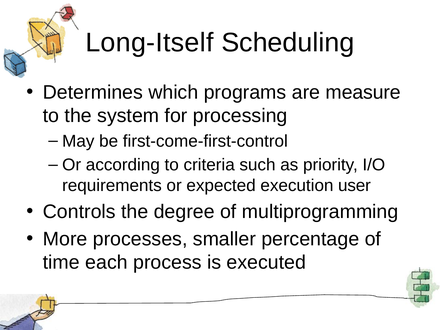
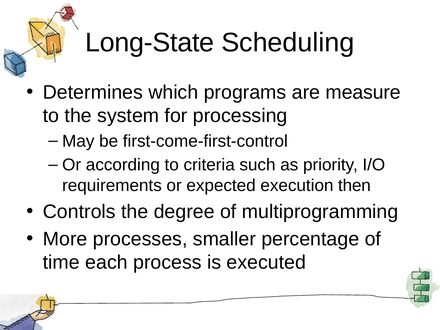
Long-Itself: Long-Itself -> Long-State
user: user -> then
